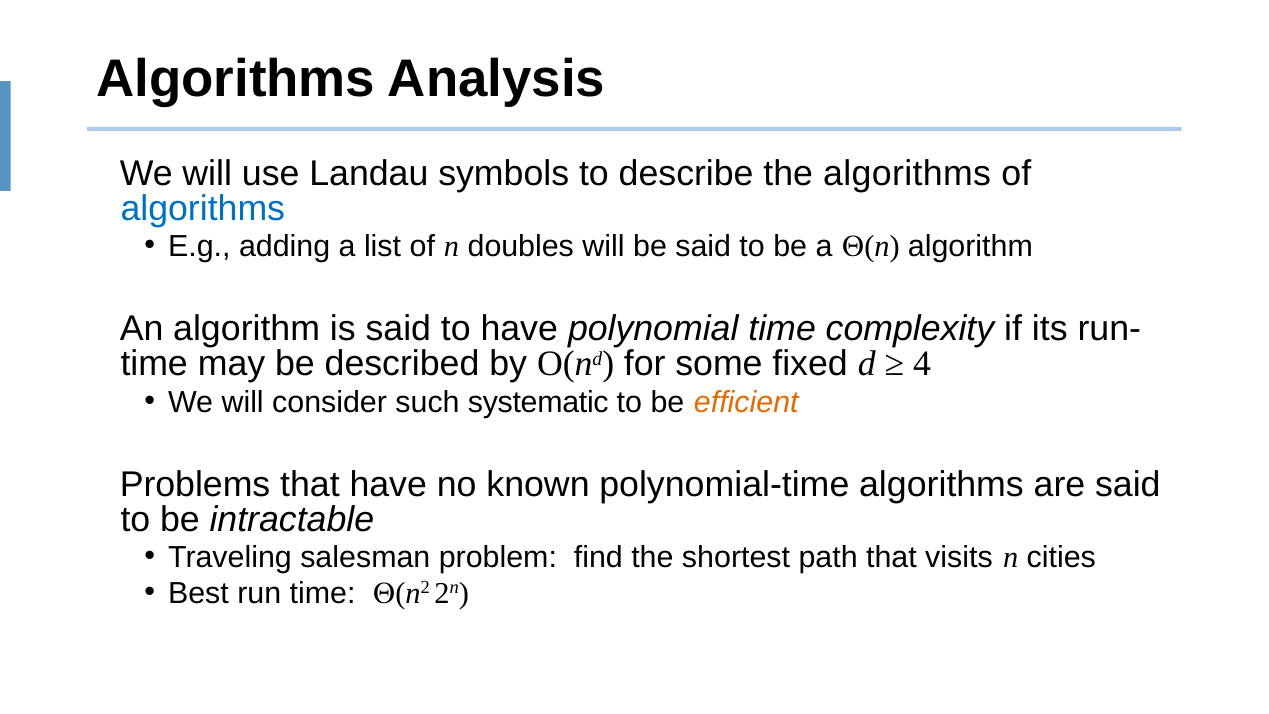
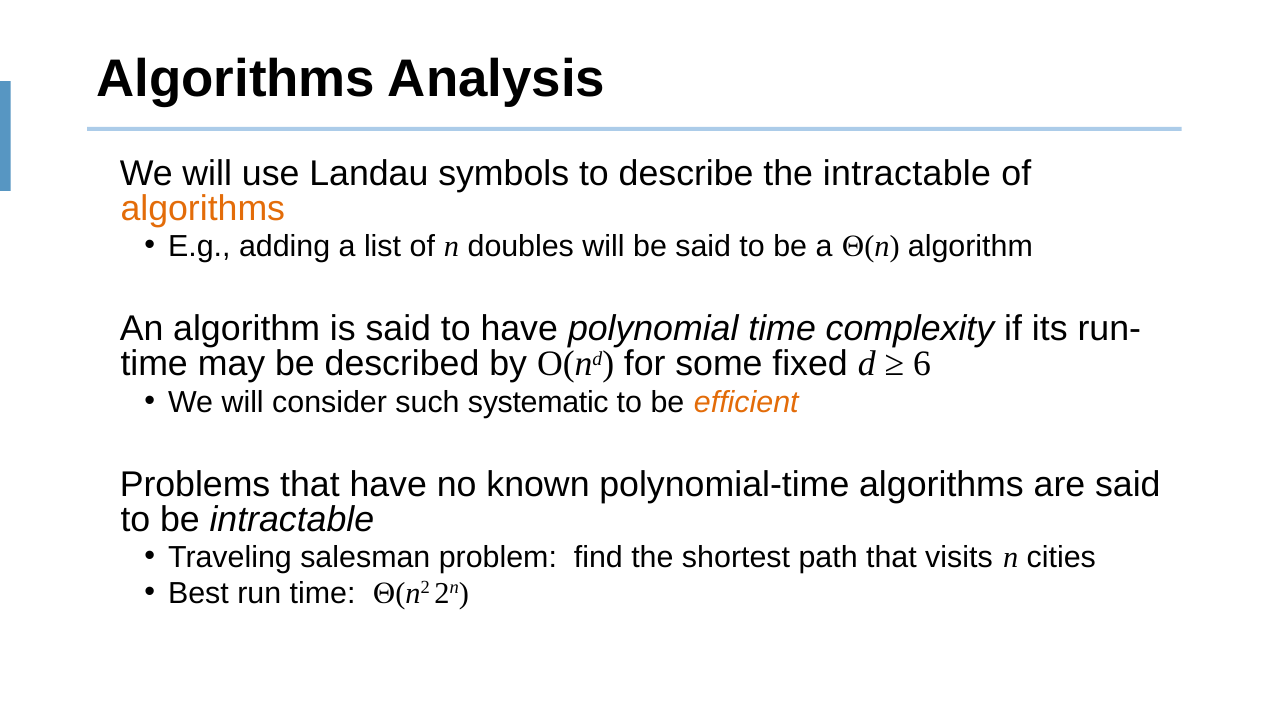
the algorithms: algorithms -> intractable
algorithms at (203, 208) colour: blue -> orange
4: 4 -> 6
